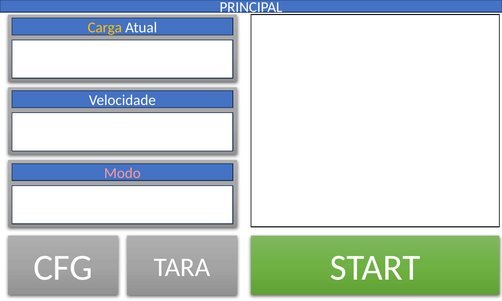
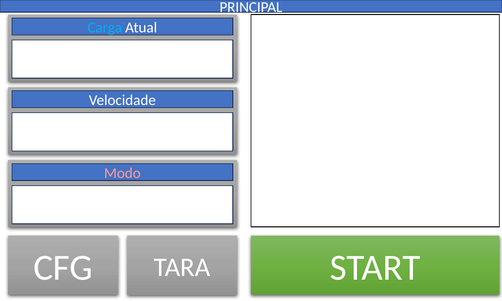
Carga colour: yellow -> light blue
